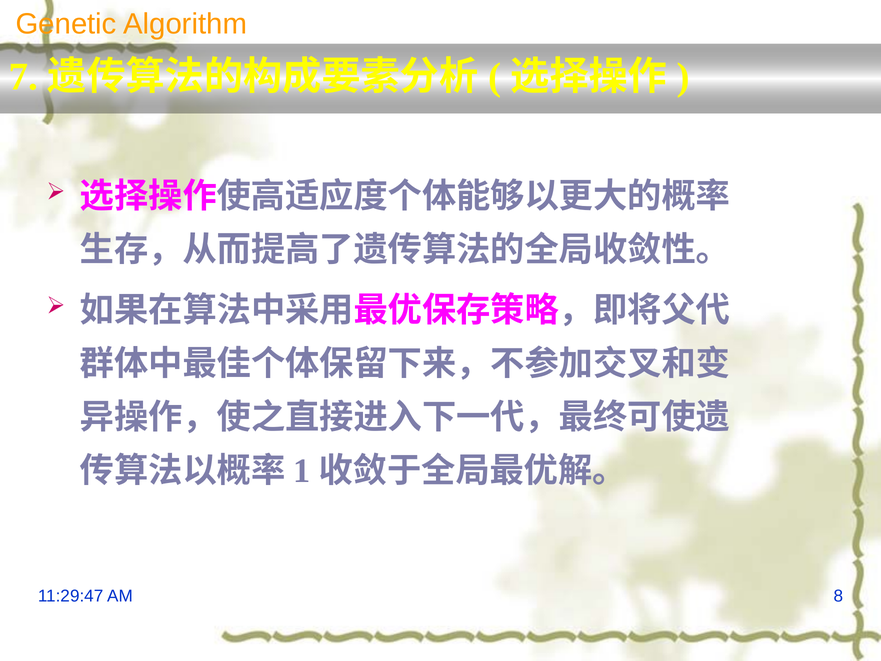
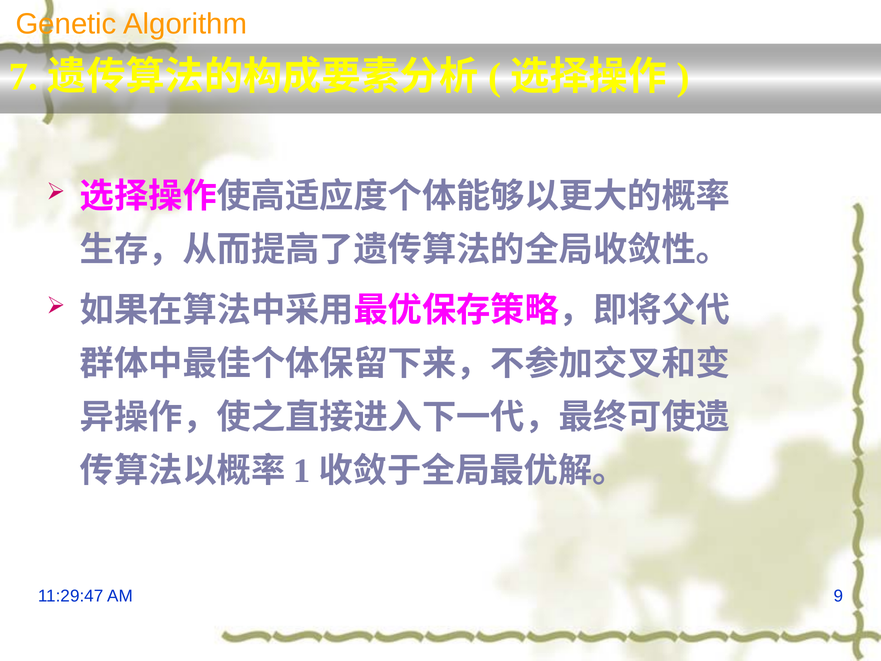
8: 8 -> 9
